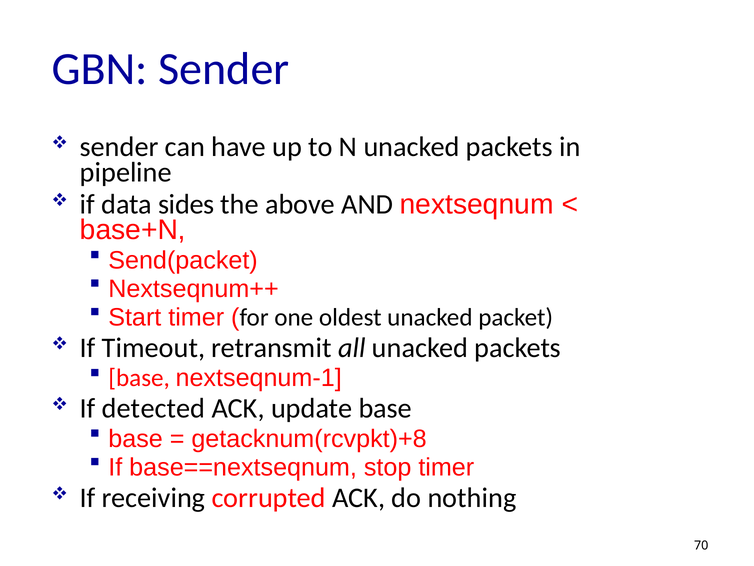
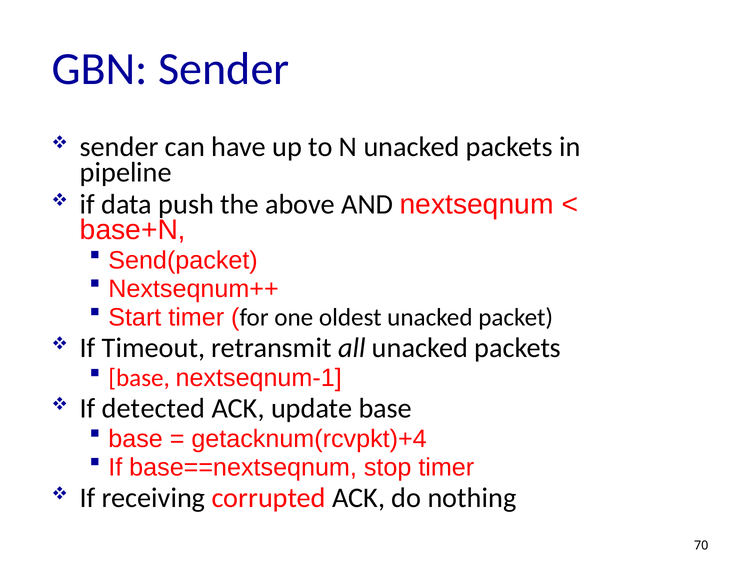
sides: sides -> push
getacknum(rcvpkt)+8: getacknum(rcvpkt)+8 -> getacknum(rcvpkt)+4
